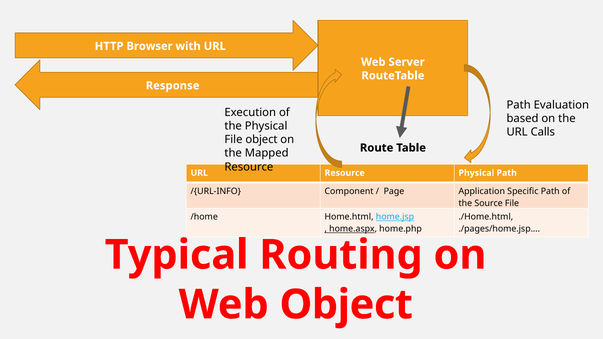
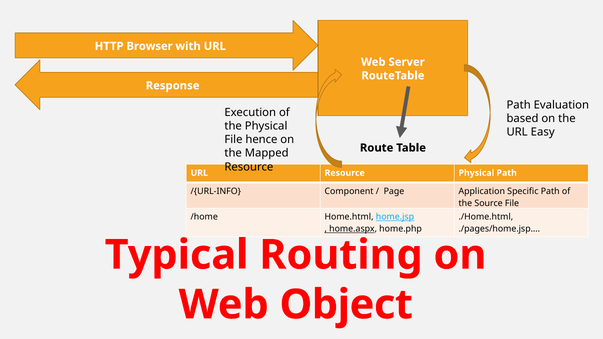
Calls: Calls -> Easy
File object: object -> hence
